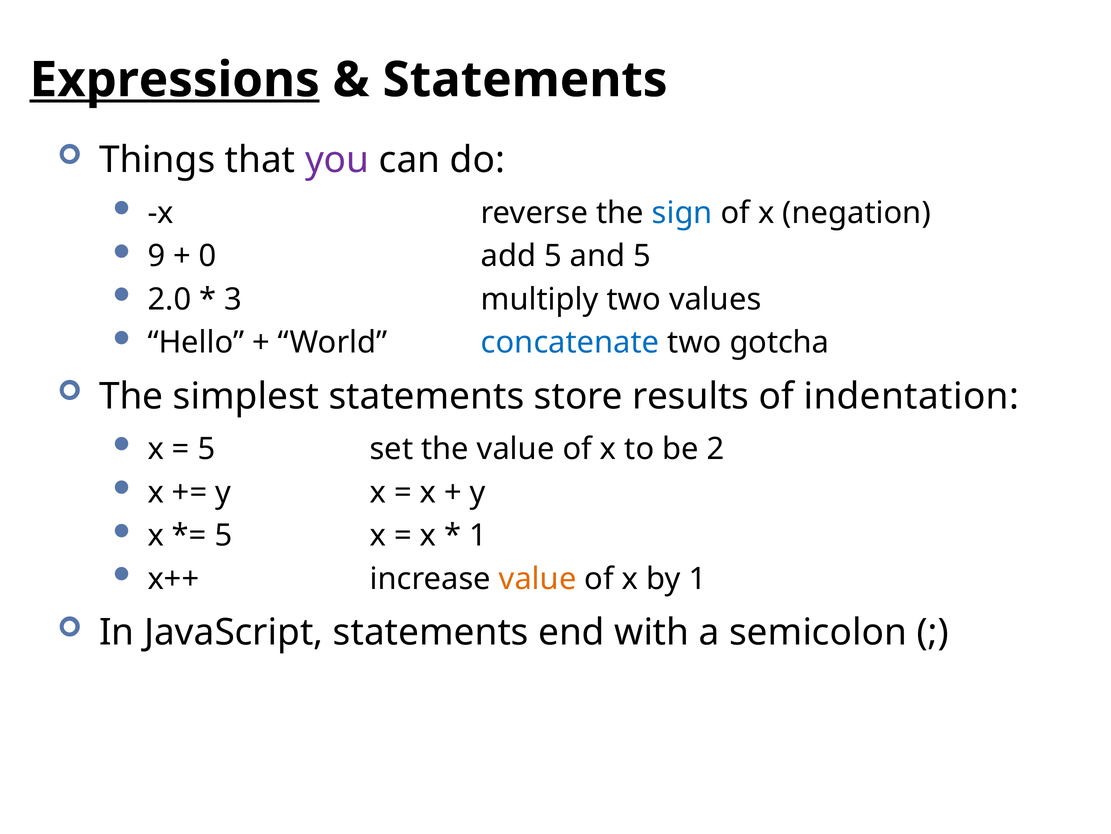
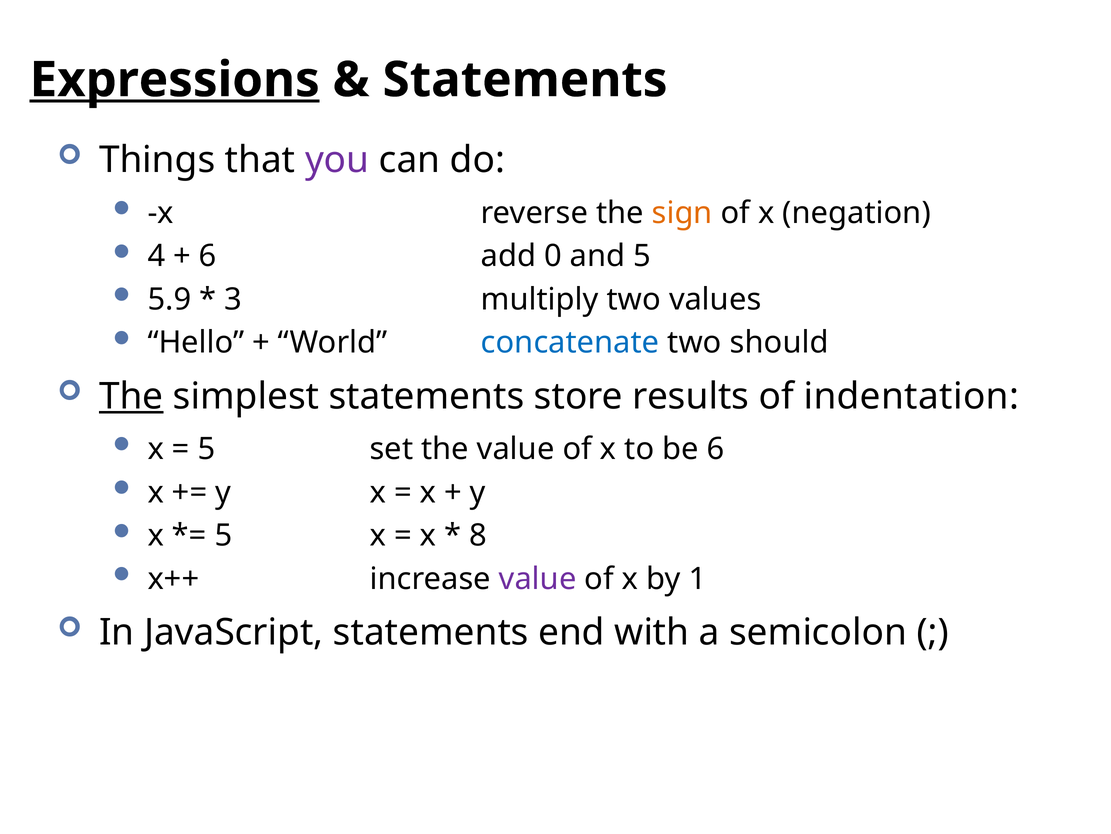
sign colour: blue -> orange
9: 9 -> 4
0 at (208, 256): 0 -> 6
add 5: 5 -> 0
2.0: 2.0 -> 5.9
gotcha: gotcha -> should
The at (131, 396) underline: none -> present
be 2: 2 -> 6
1 at (478, 535): 1 -> 8
value at (538, 578) colour: orange -> purple
